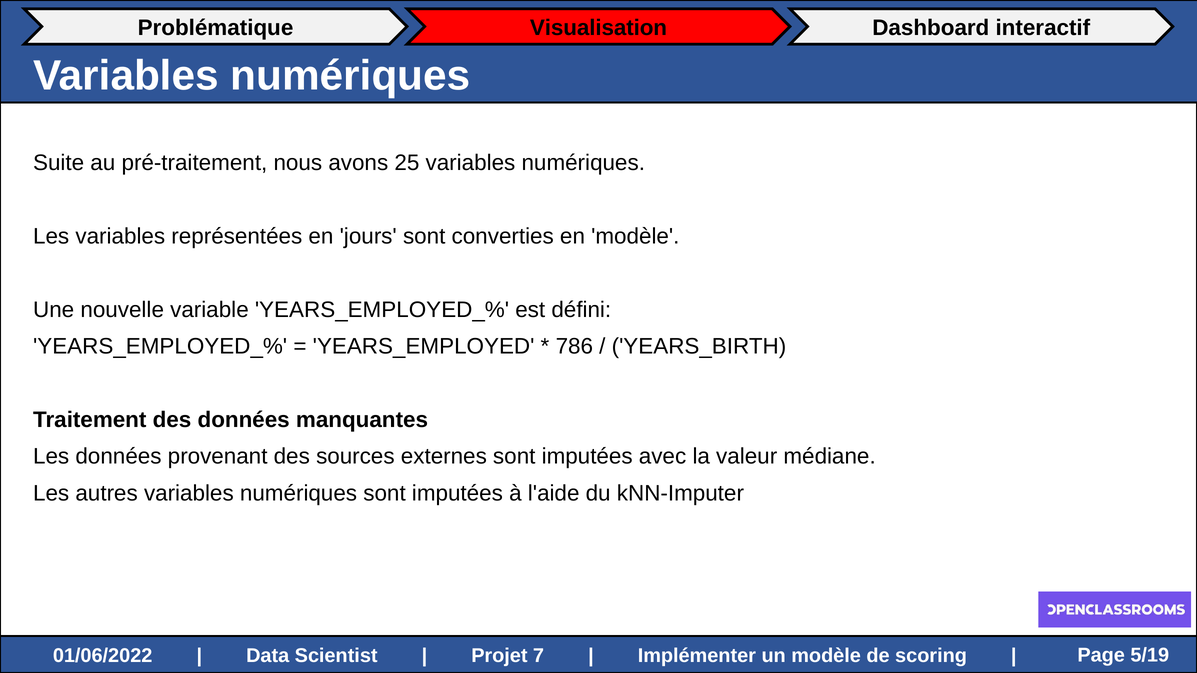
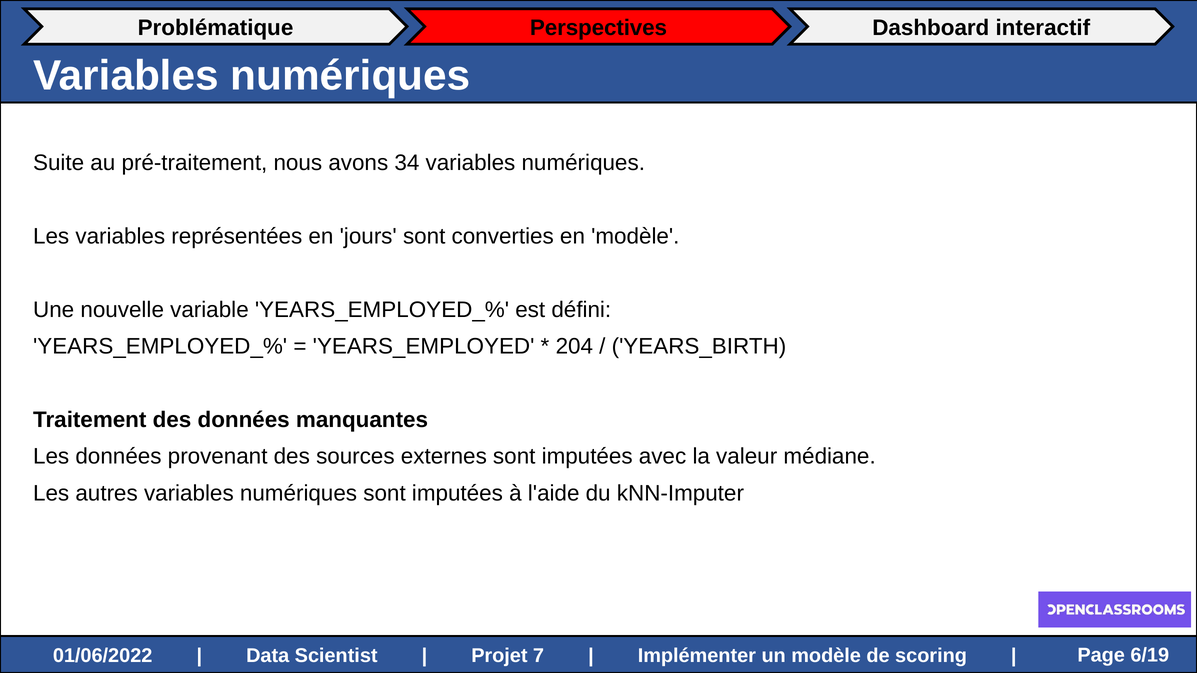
Visualisation: Visualisation -> Perspectives
25: 25 -> 34
786: 786 -> 204
5/19: 5/19 -> 6/19
